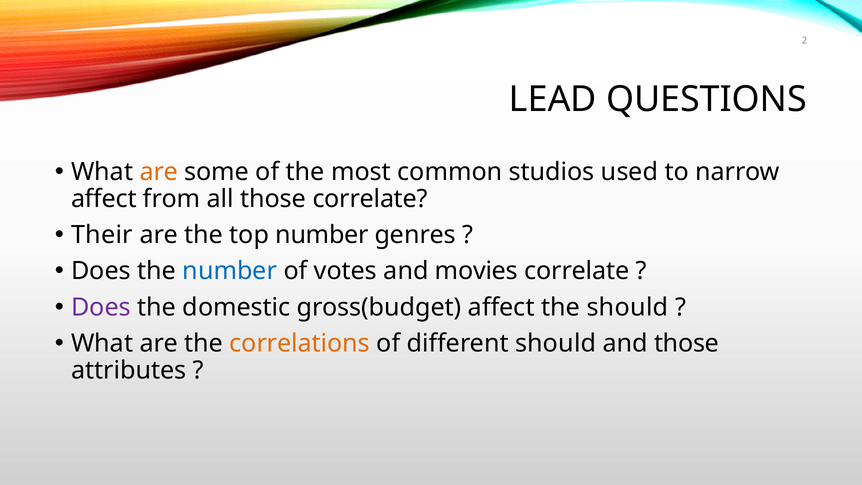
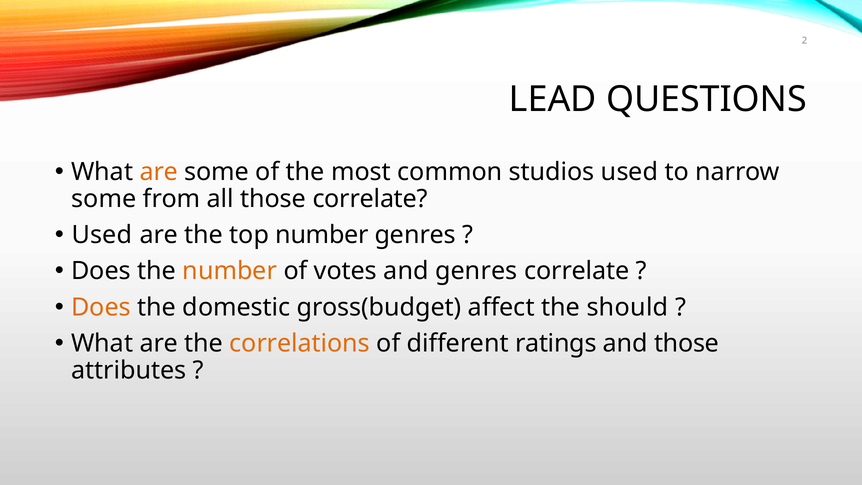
affect at (104, 199): affect -> some
Their at (102, 235): Their -> Used
number at (230, 271) colour: blue -> orange
and movies: movies -> genres
Does at (101, 307) colour: purple -> orange
different should: should -> ratings
